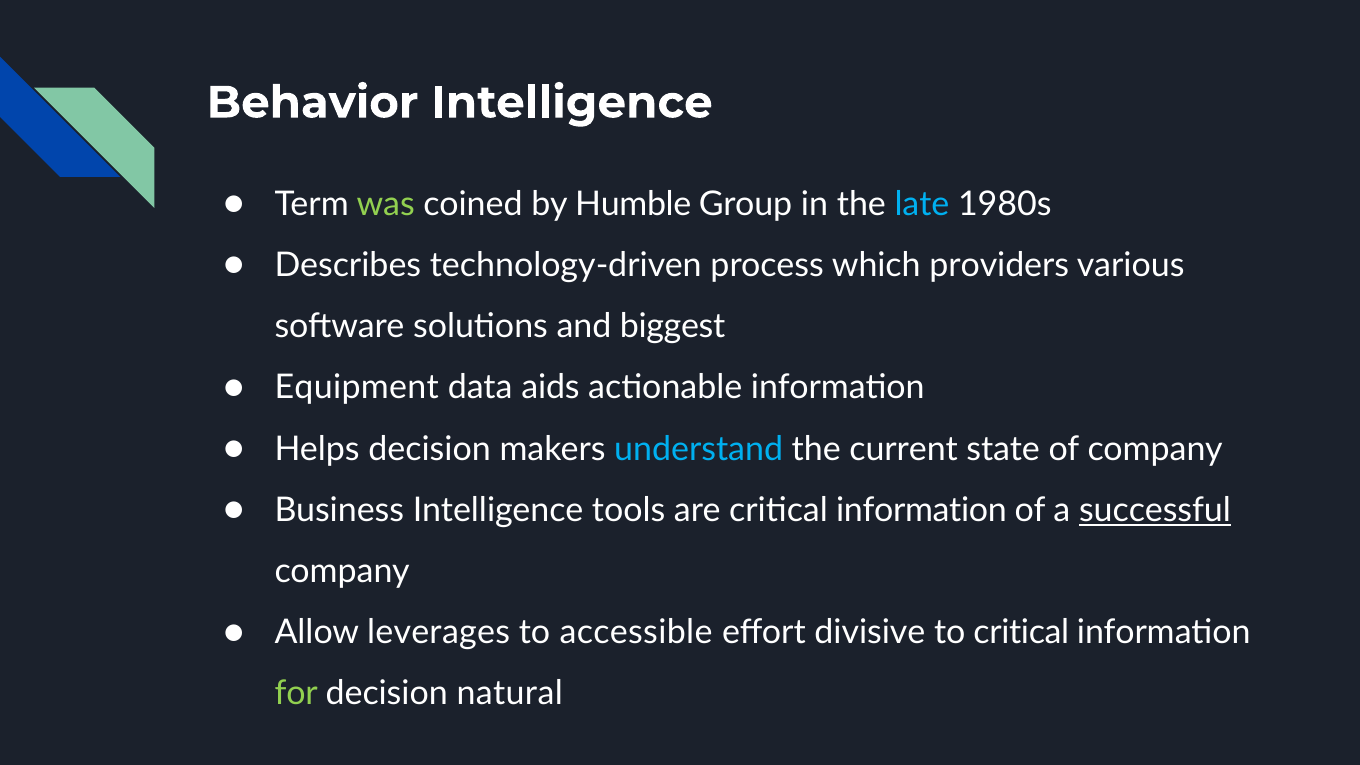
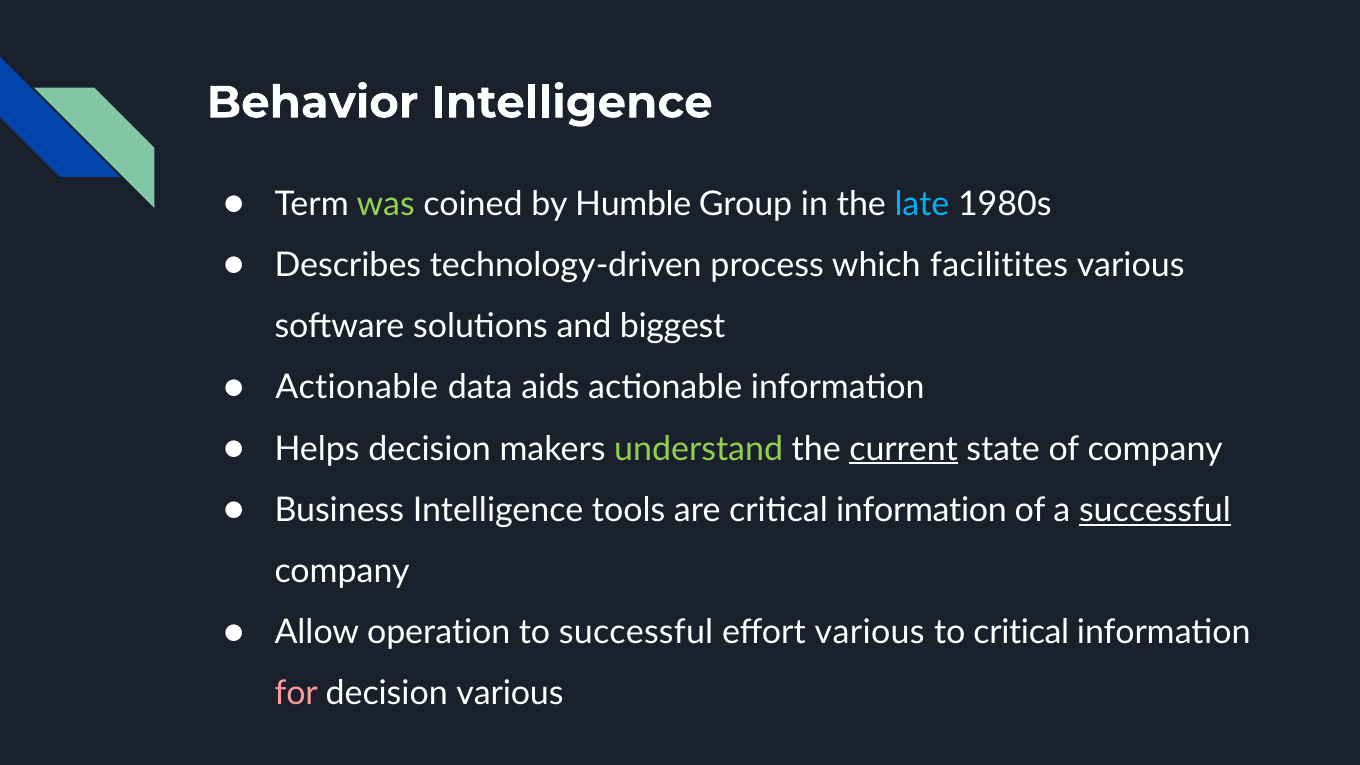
providers: providers -> facilitites
Equipment at (357, 388): Equipment -> Actionable
understand colour: light blue -> light green
current underline: none -> present
leverages: leverages -> operation
to accessible: accessible -> successful
effort divisive: divisive -> various
for colour: light green -> pink
decision natural: natural -> various
